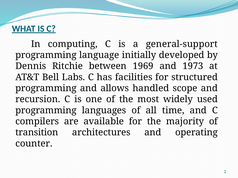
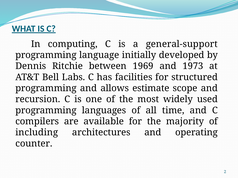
handled: handled -> estimate
transition: transition -> including
